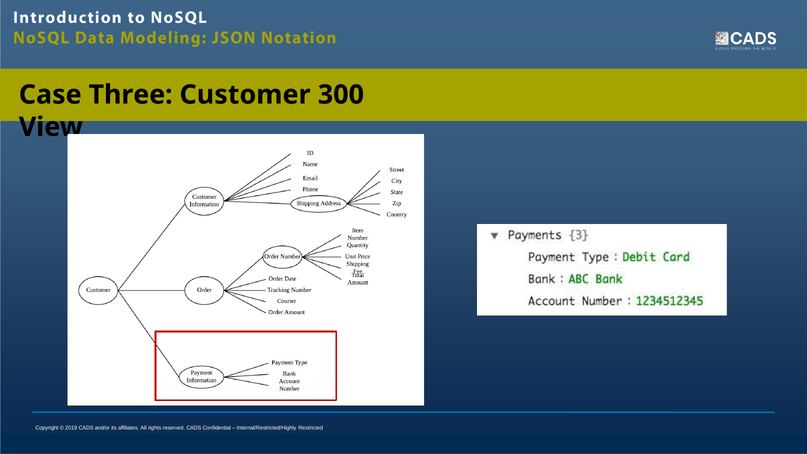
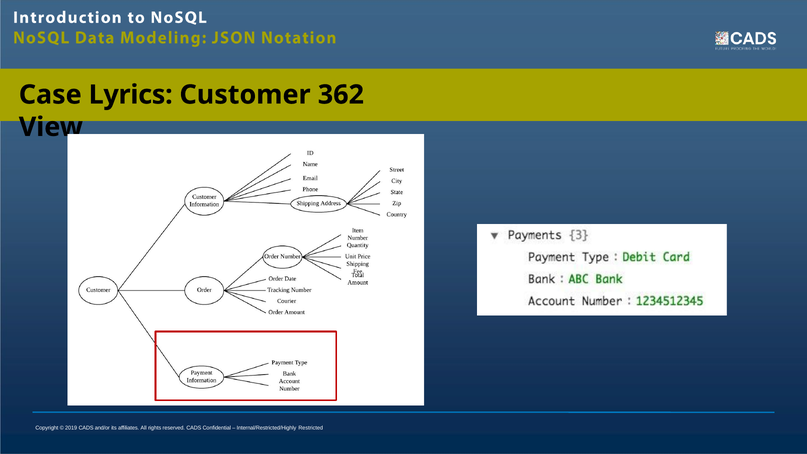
Three: Three -> Lyrics
300: 300 -> 362
